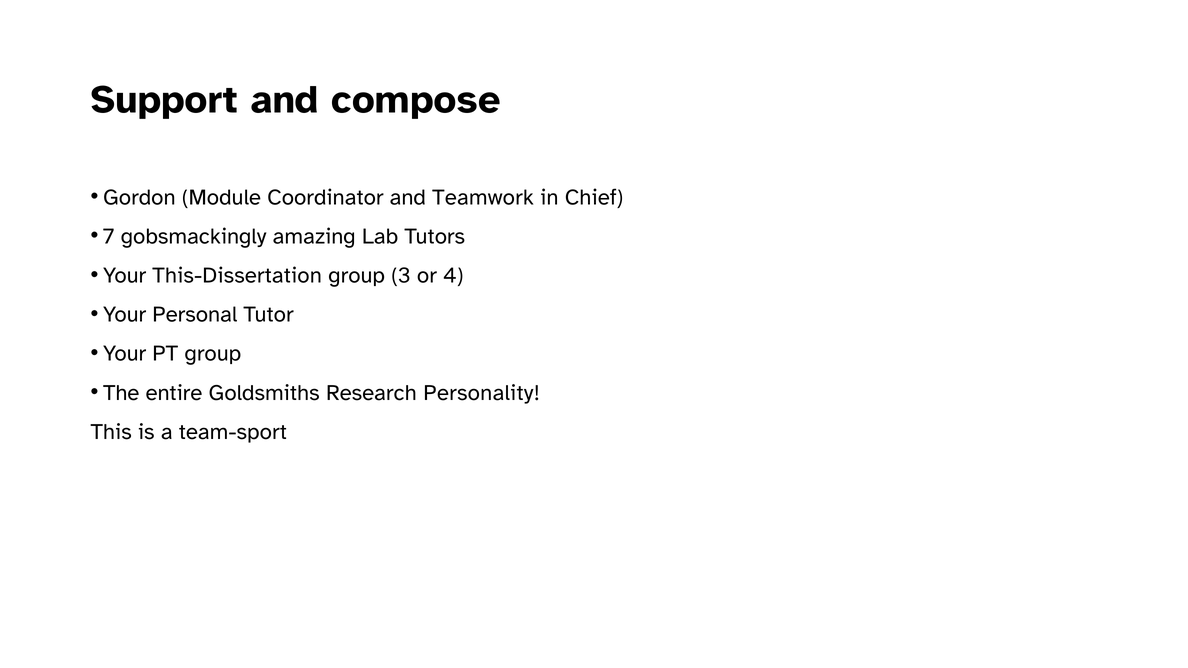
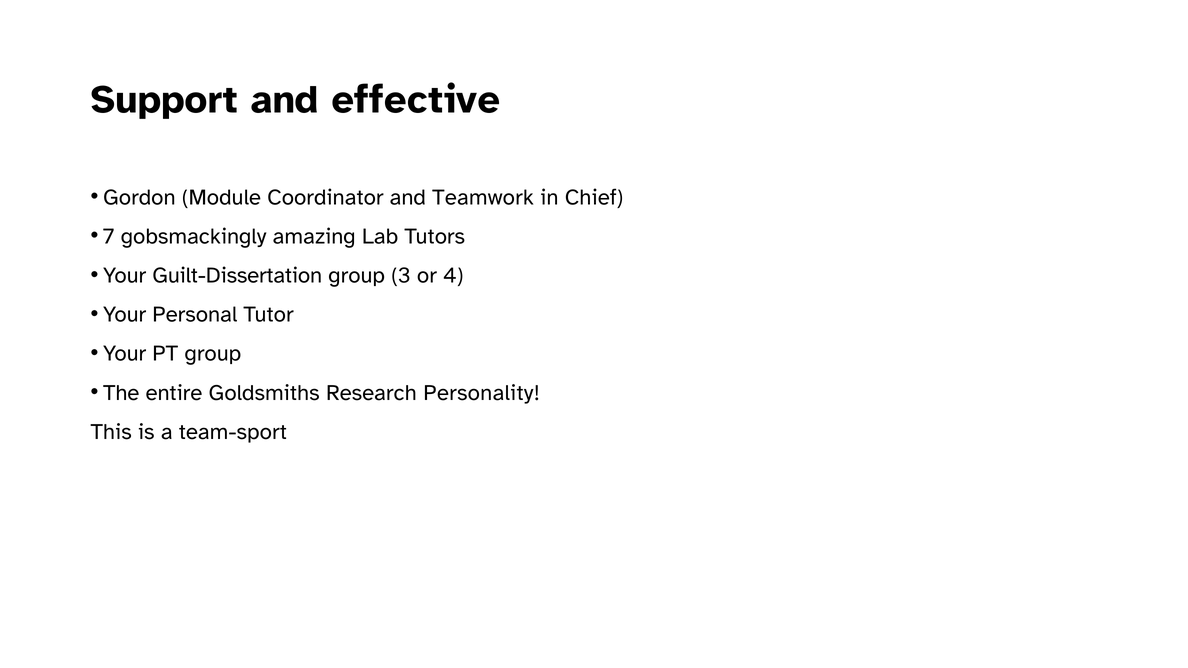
compose: compose -> effective
This-Dissertation: This-Dissertation -> Guilt-Dissertation
